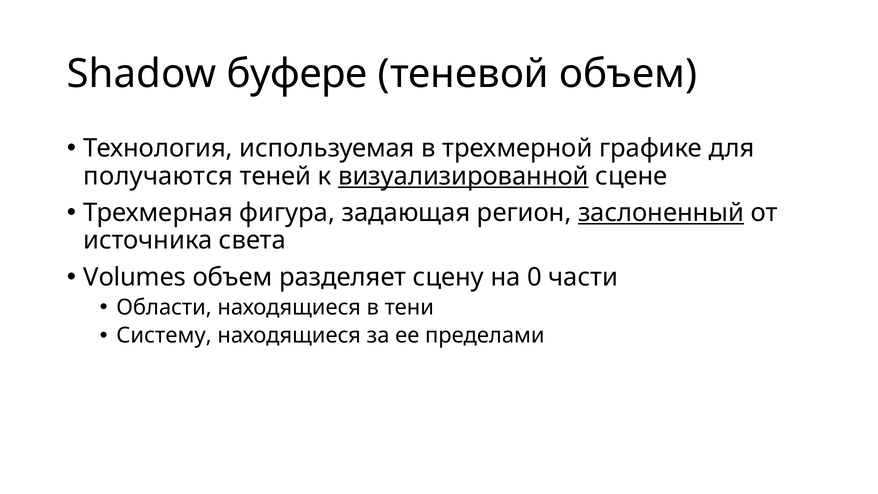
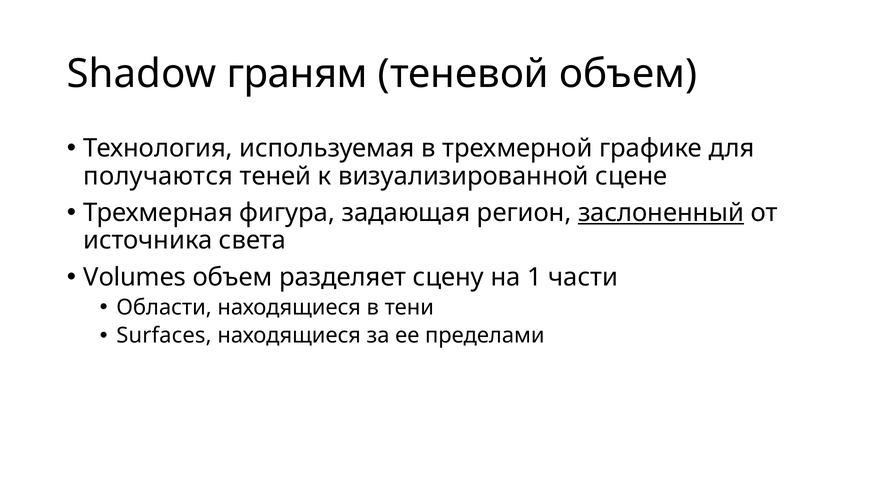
буфере: буфере -> граням
визуализированной underline: present -> none
0: 0 -> 1
Систему: Систему -> Surfaces
